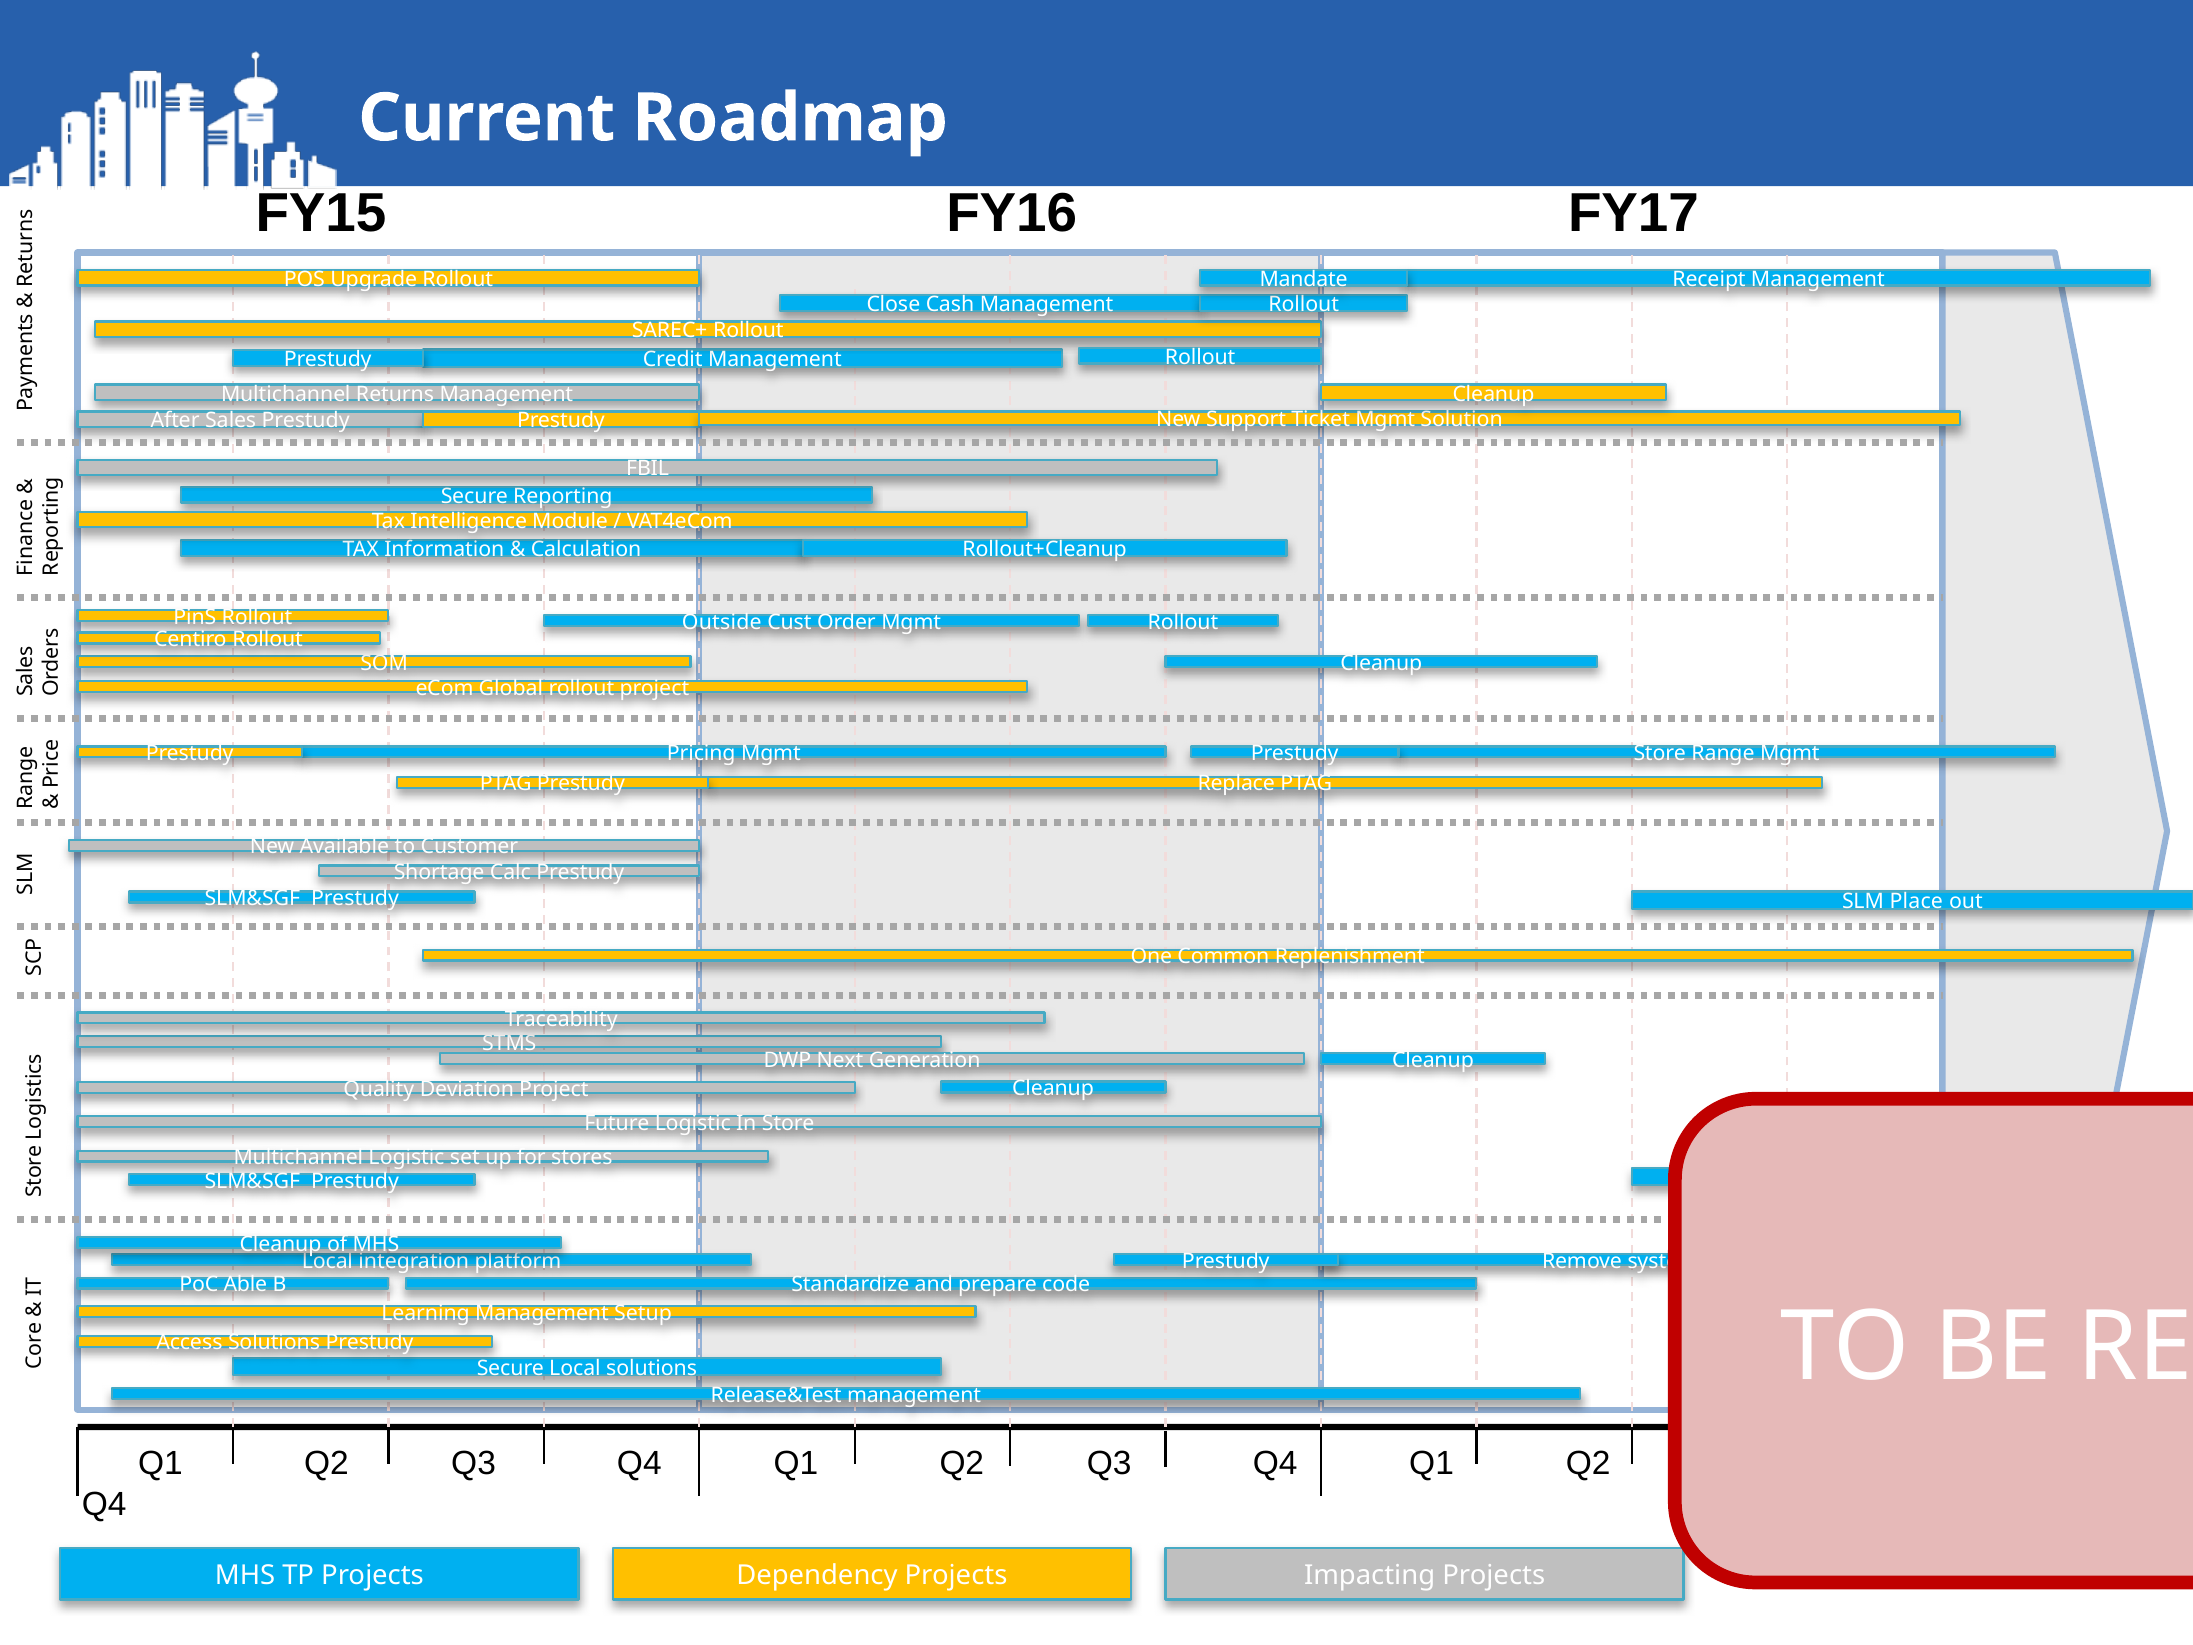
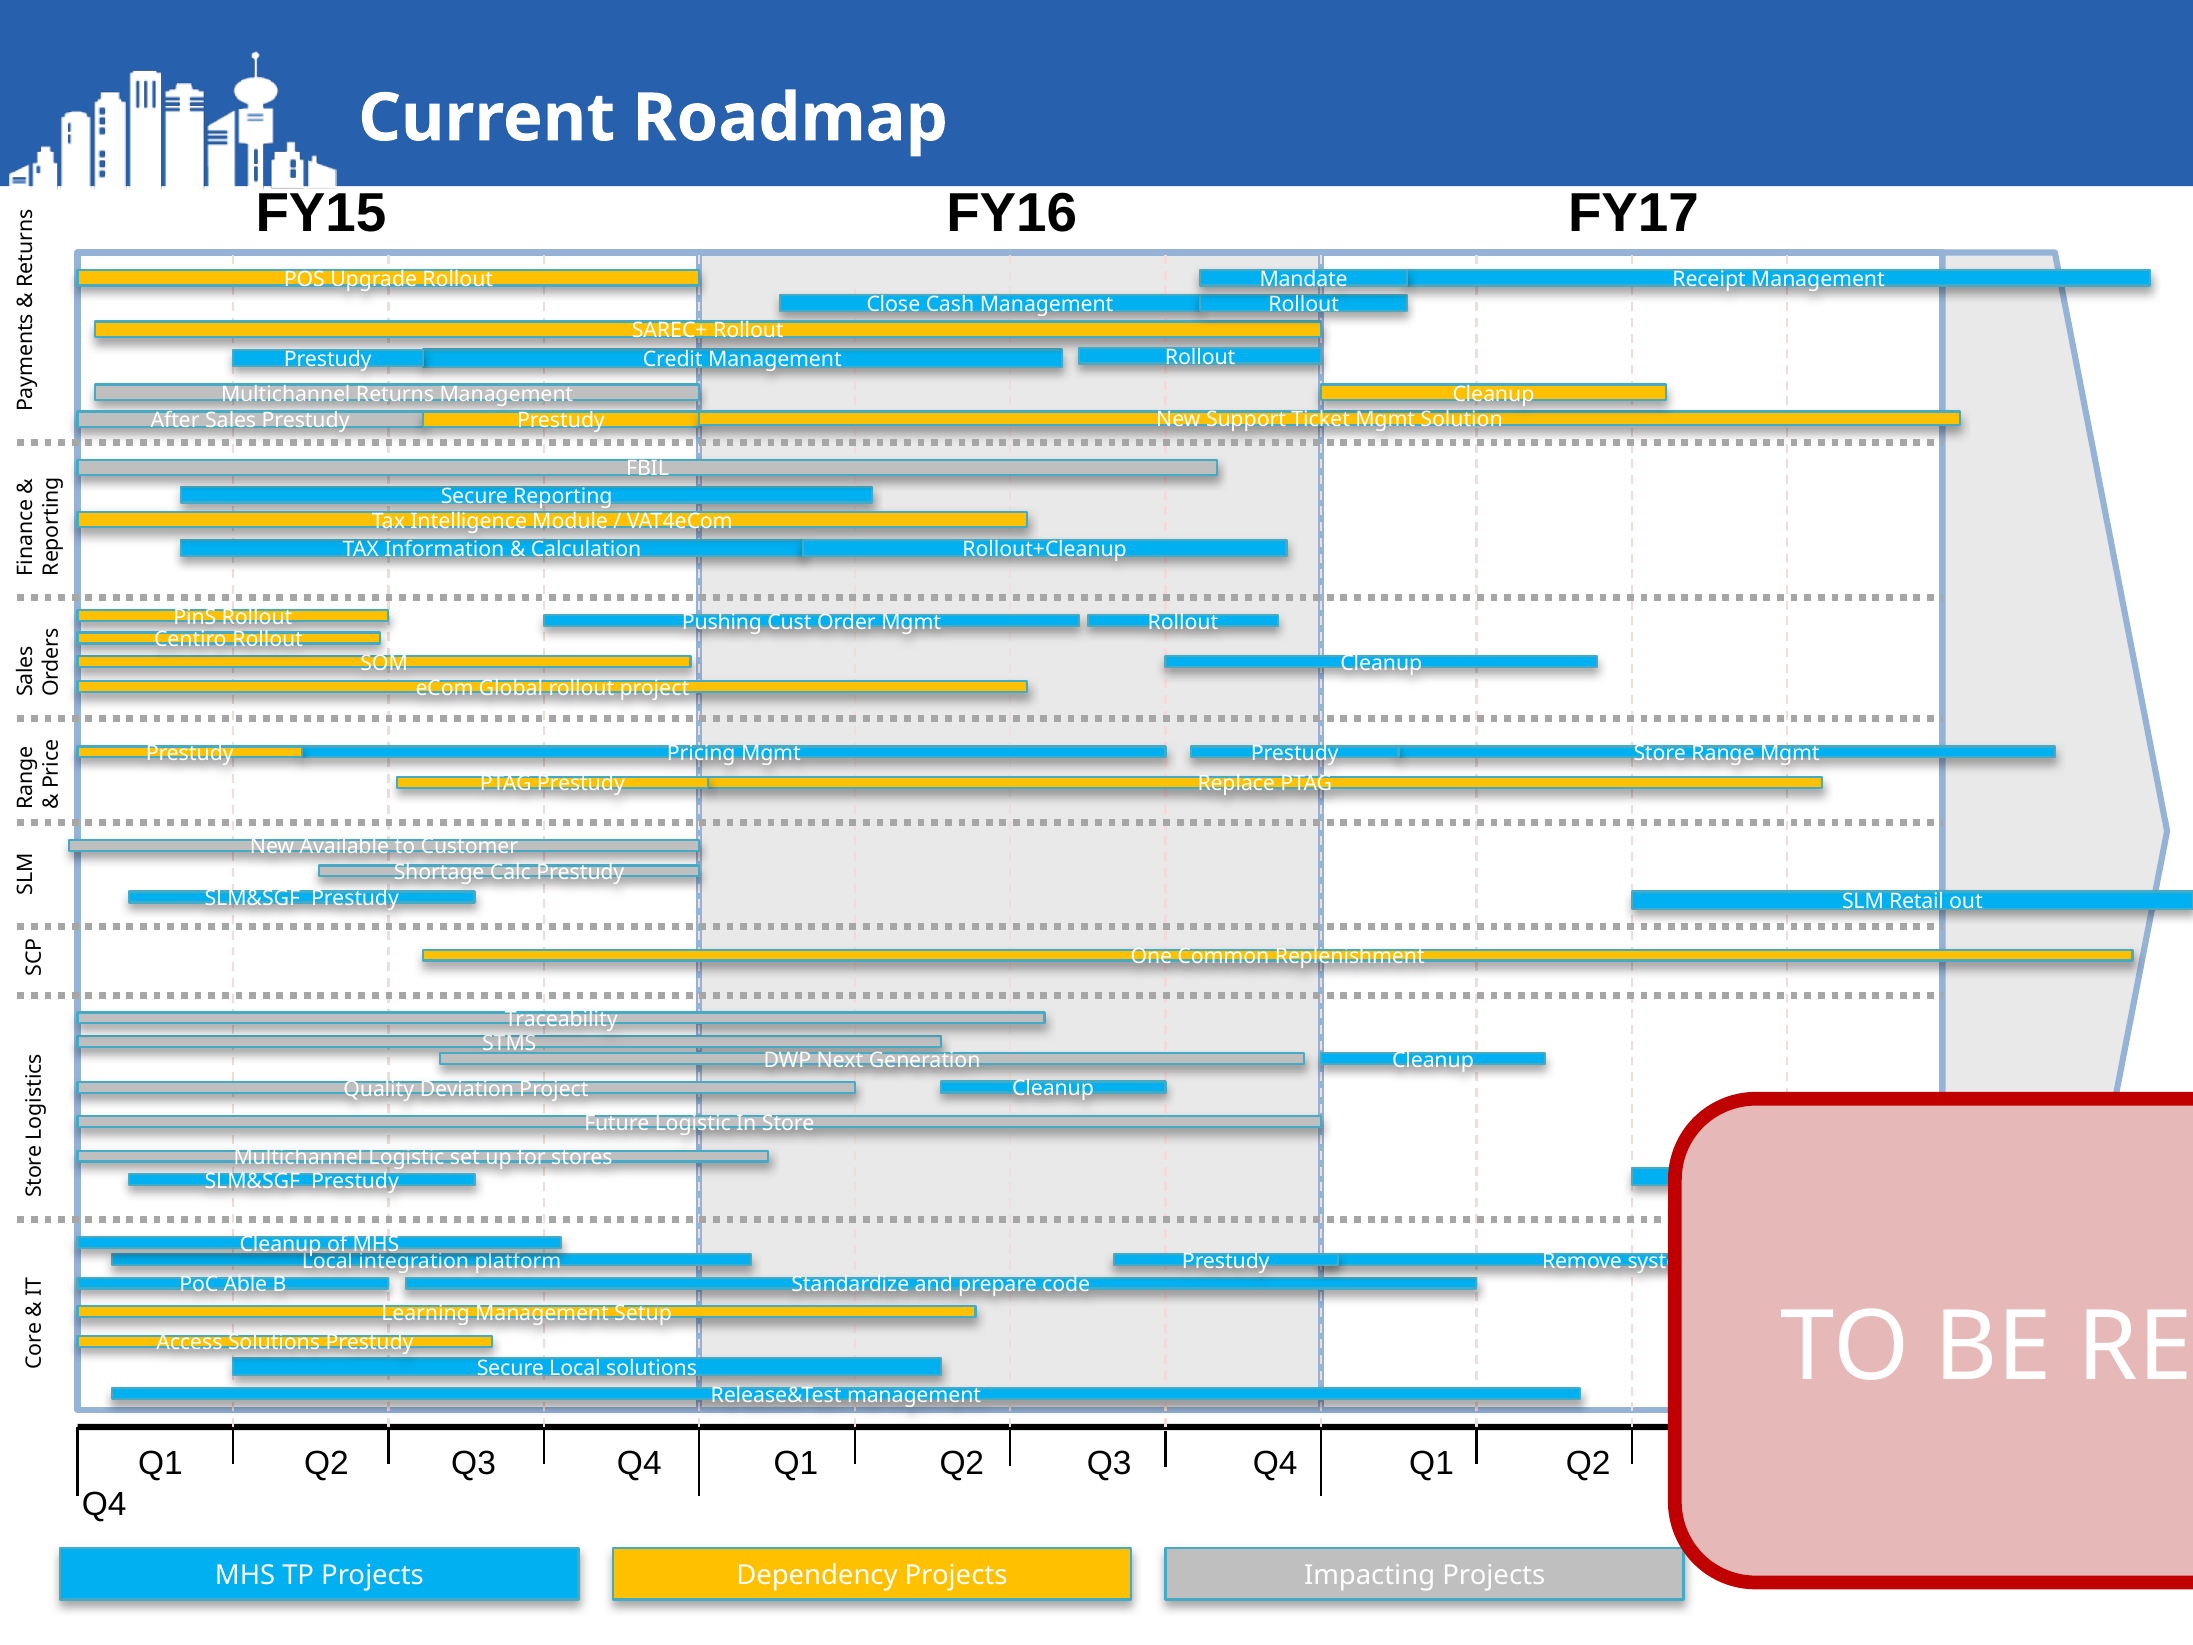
Outside: Outside -> Pushing
Place: Place -> Retail
